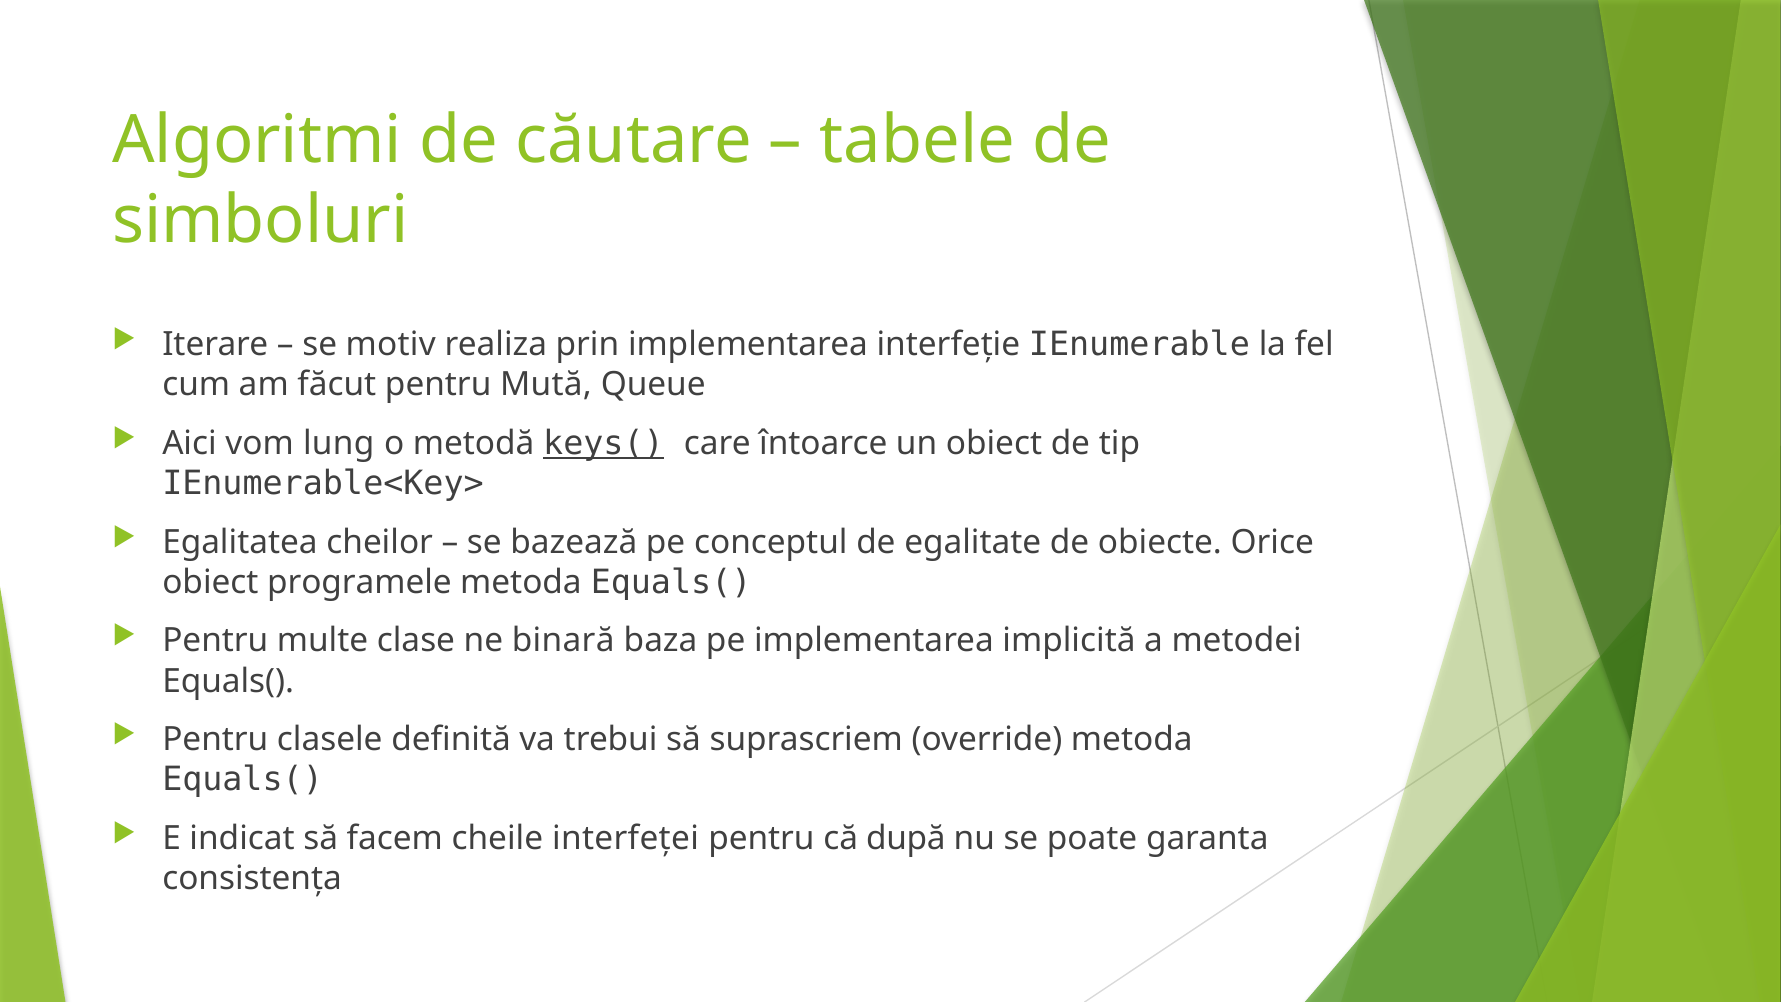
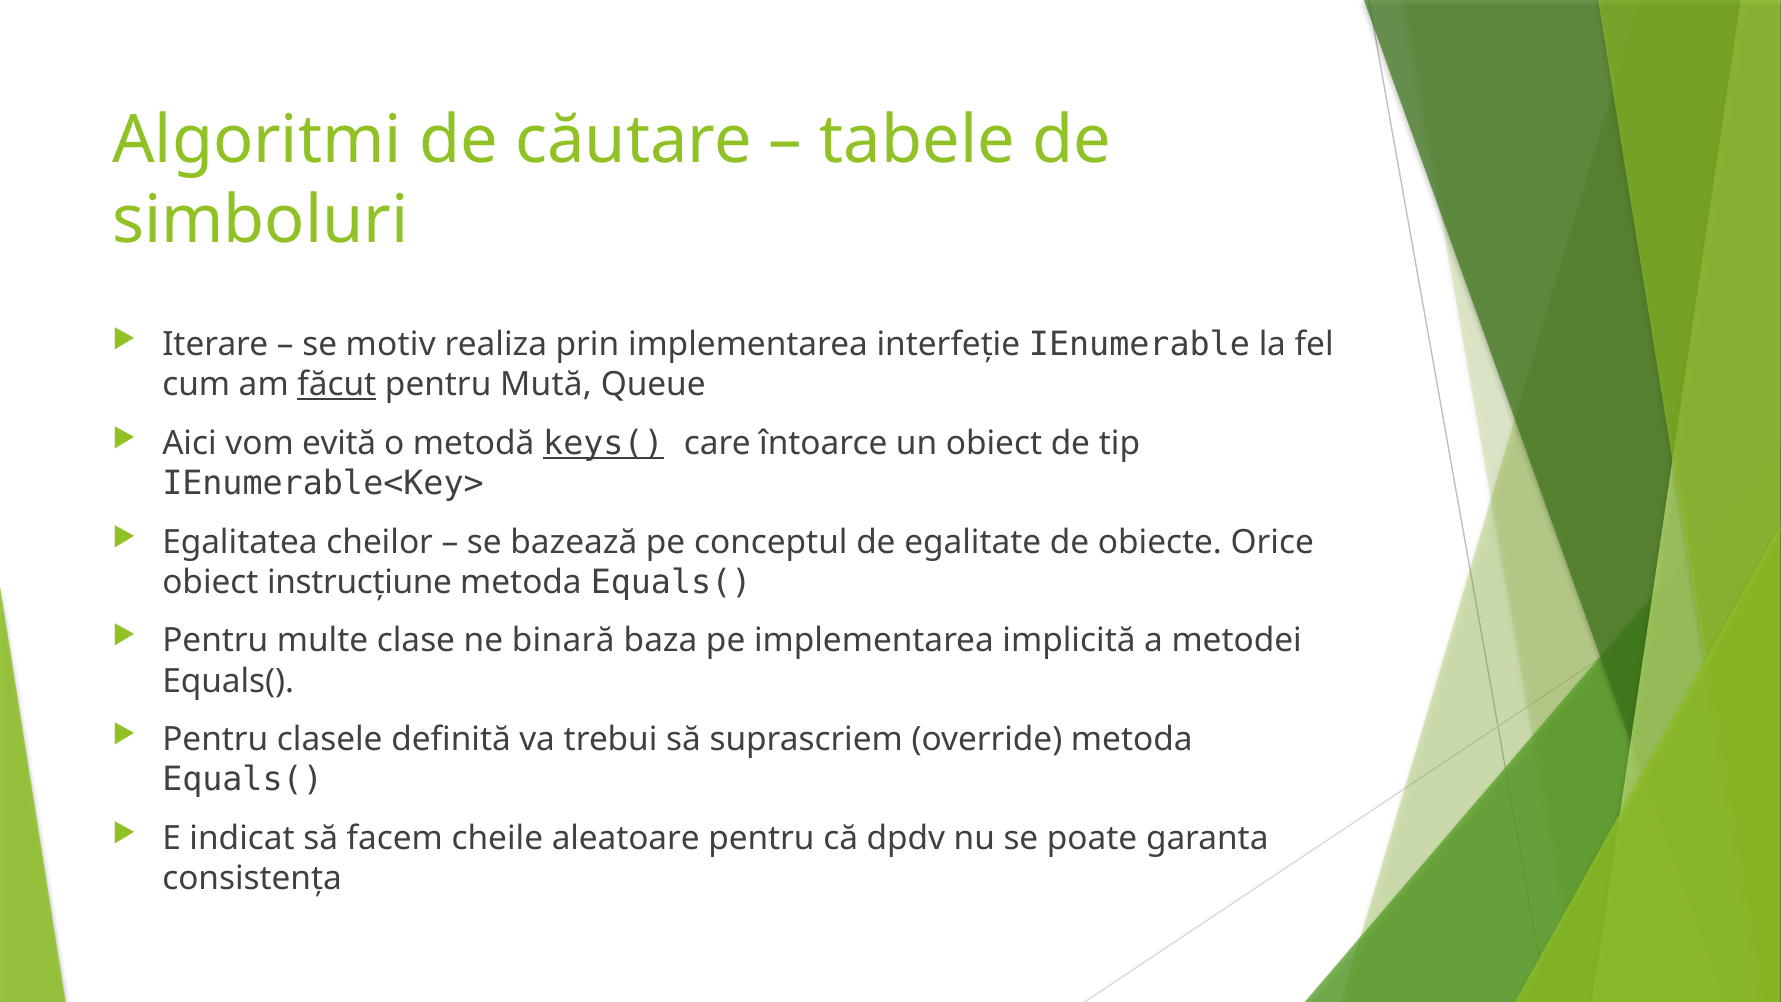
făcut underline: none -> present
lung: lung -> evită
programele: programele -> instrucțiune
interfeței: interfeței -> aleatoare
după: după -> dpdv
